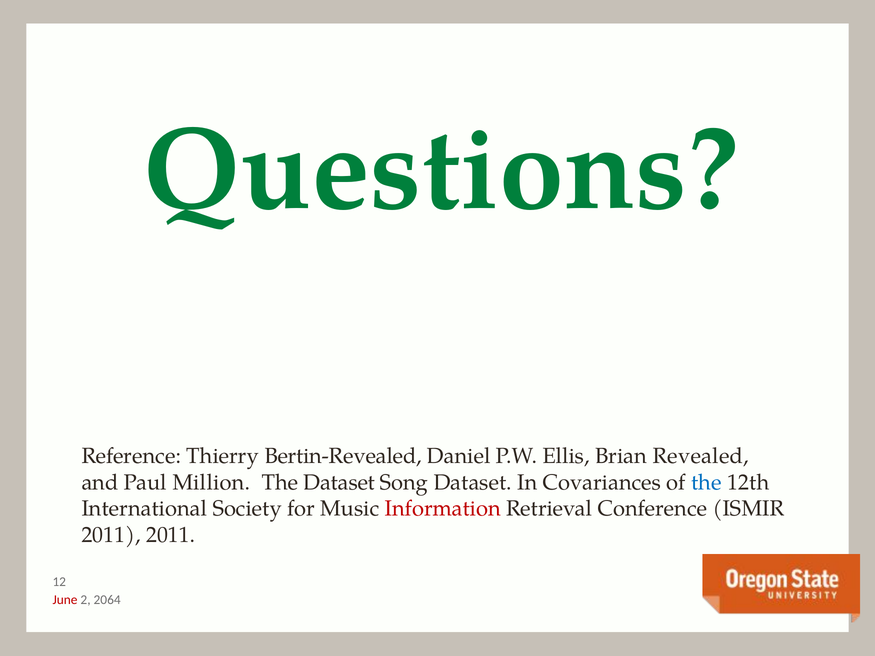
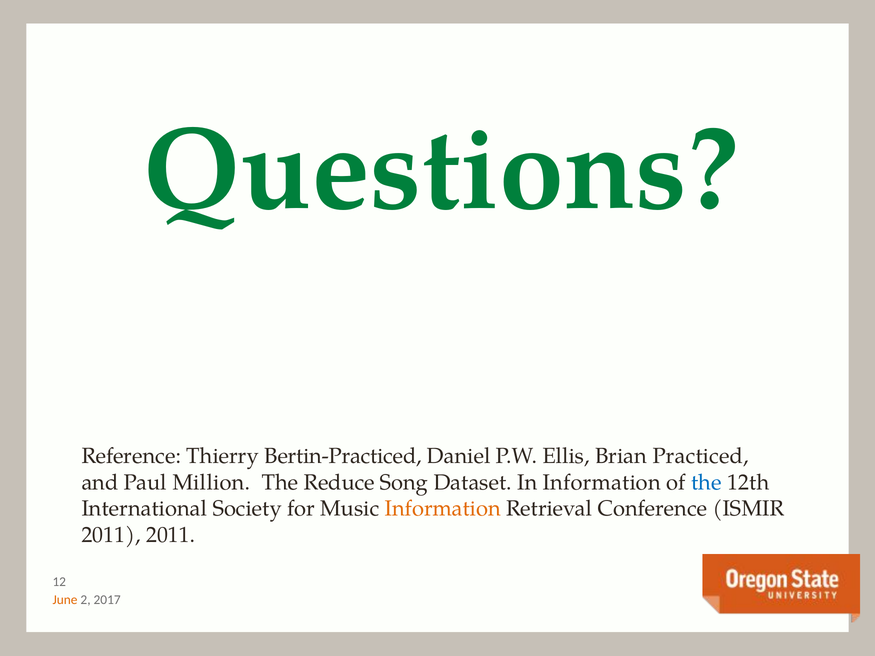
Bertin-Revealed: Bertin-Revealed -> Bertin-Practiced
Revealed: Revealed -> Practiced
The Dataset: Dataset -> Reduce
In Covariances: Covariances -> Information
Information at (443, 509) colour: red -> orange
June colour: red -> orange
2064: 2064 -> 2017
